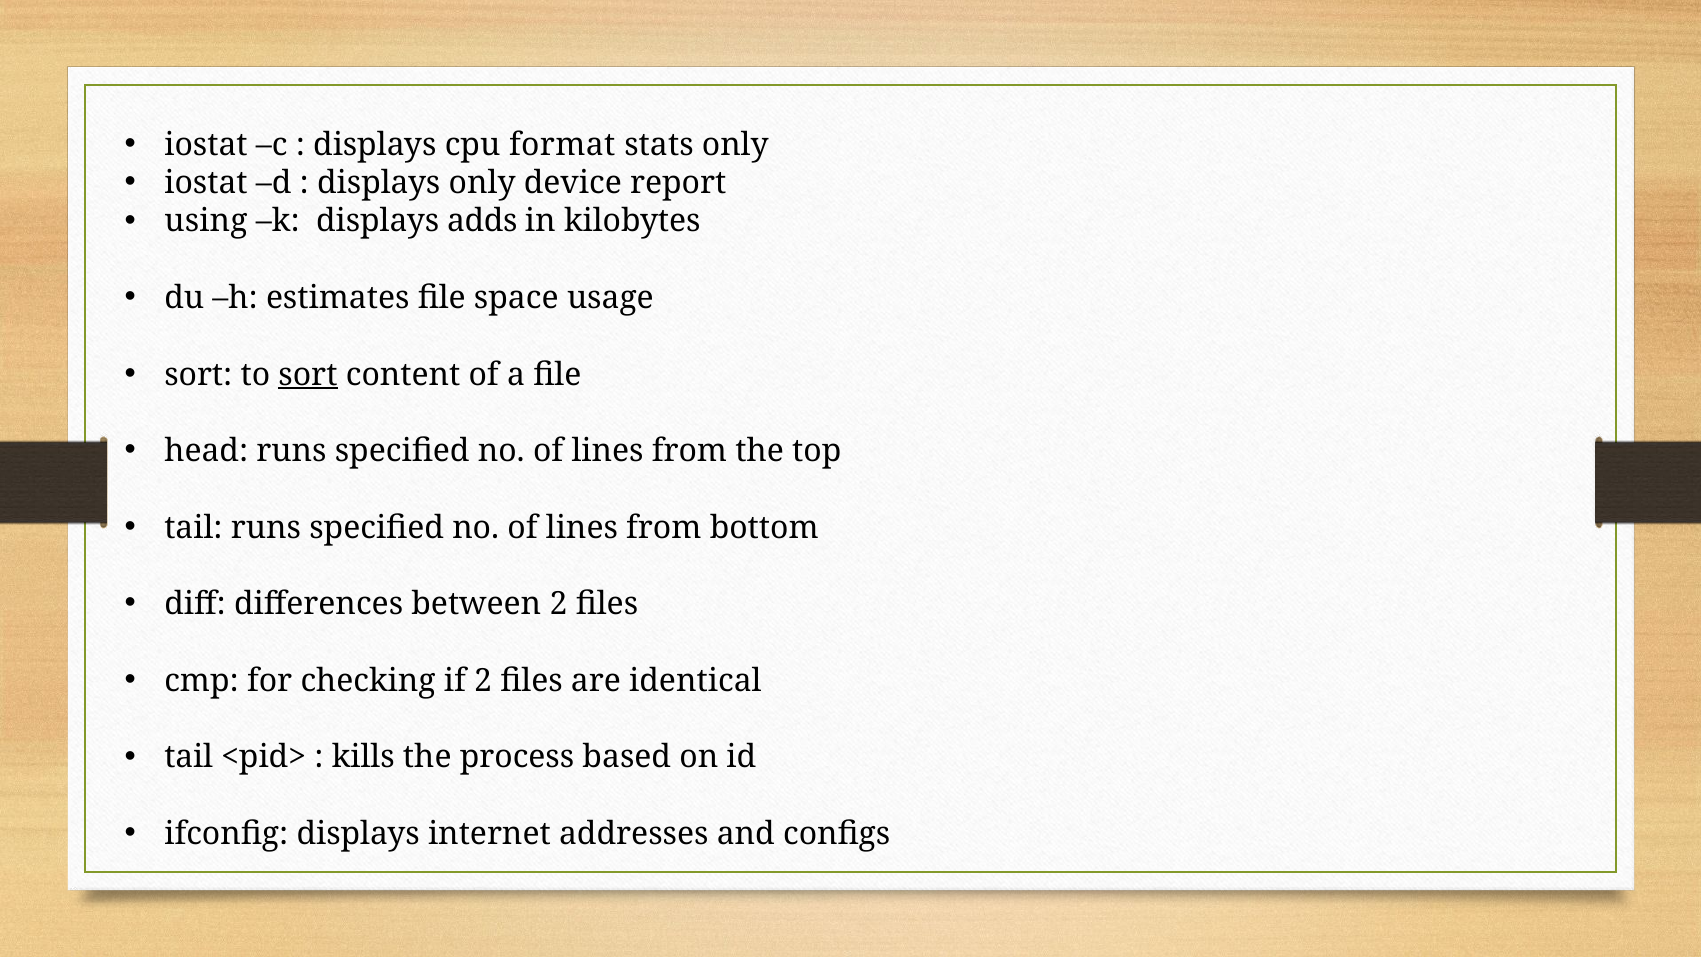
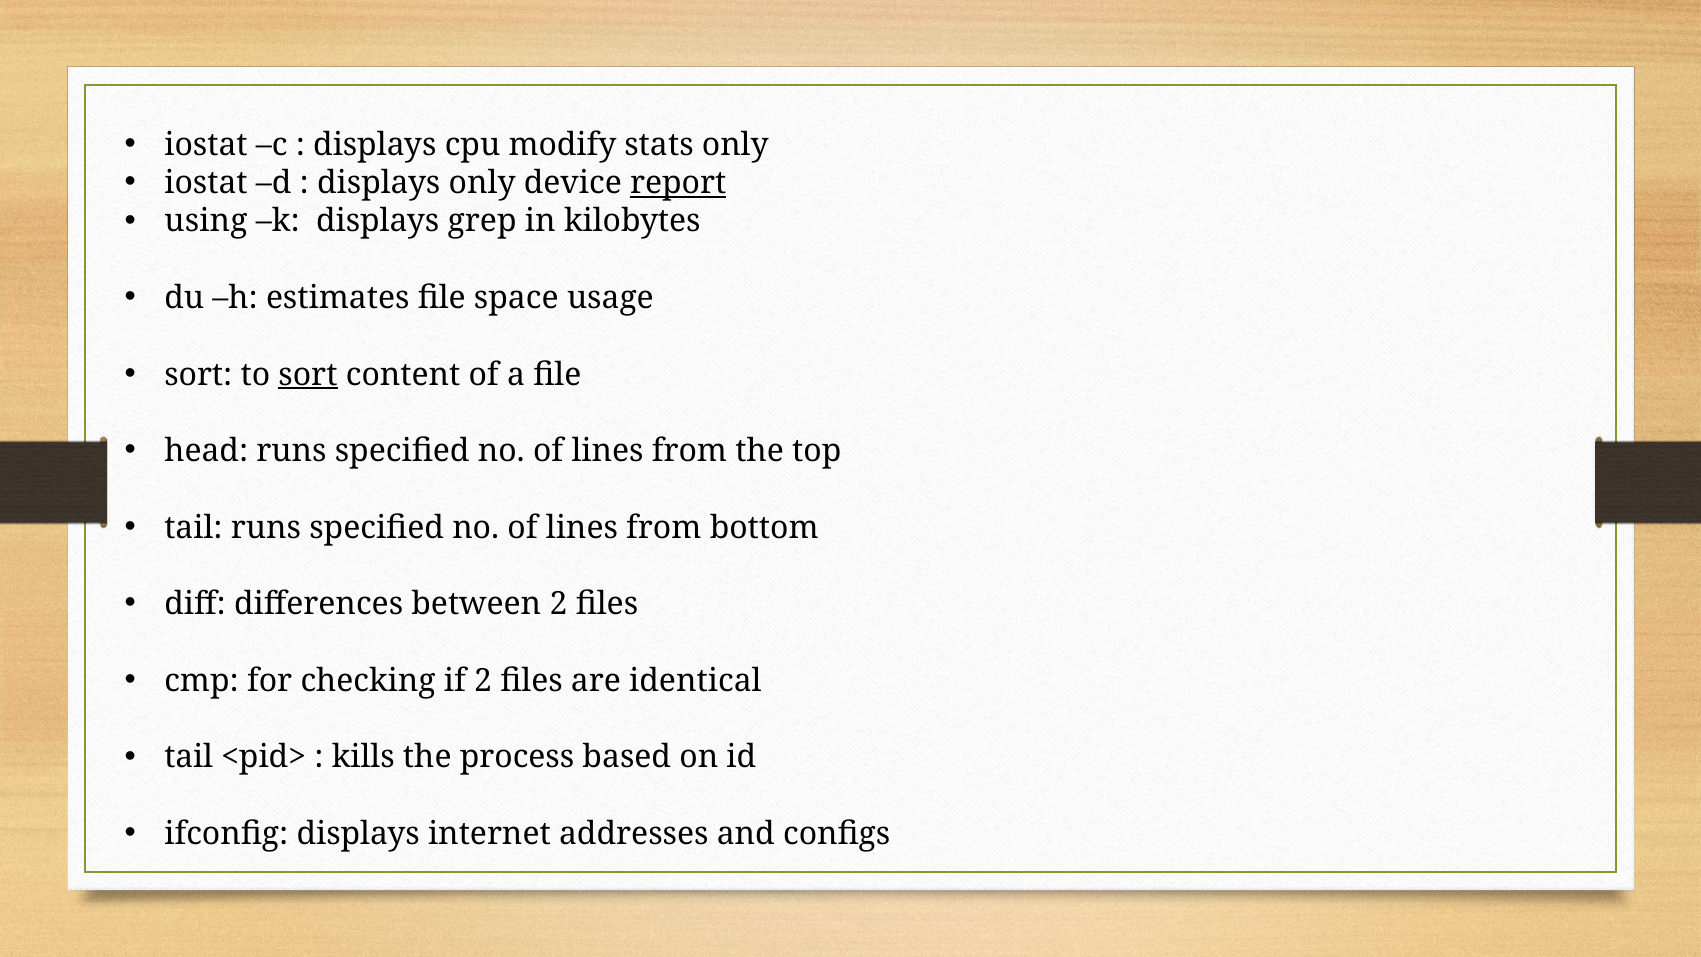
format: format -> modify
report underline: none -> present
adds: adds -> grep
